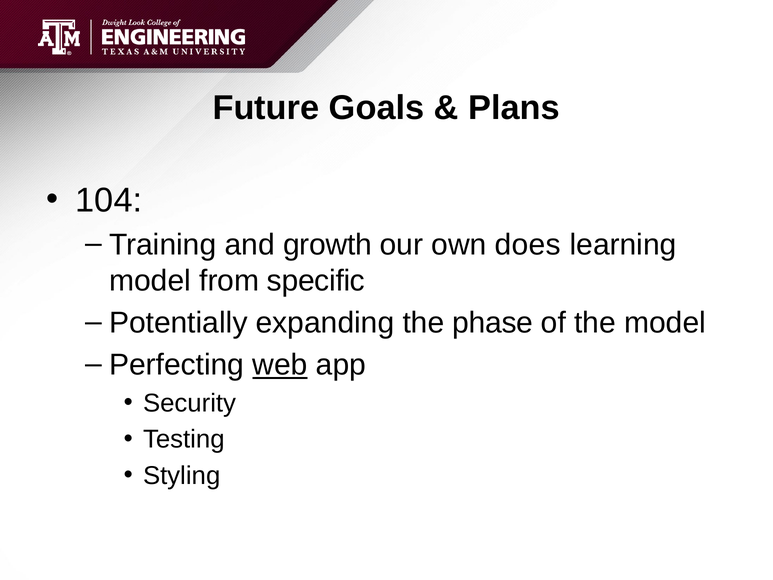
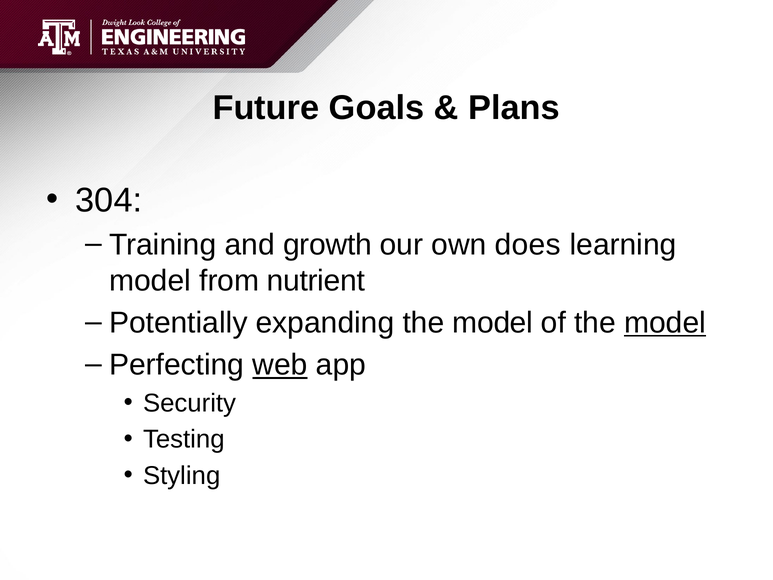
104: 104 -> 304
specific: specific -> nutrient
expanding the phase: phase -> model
model at (665, 323) underline: none -> present
